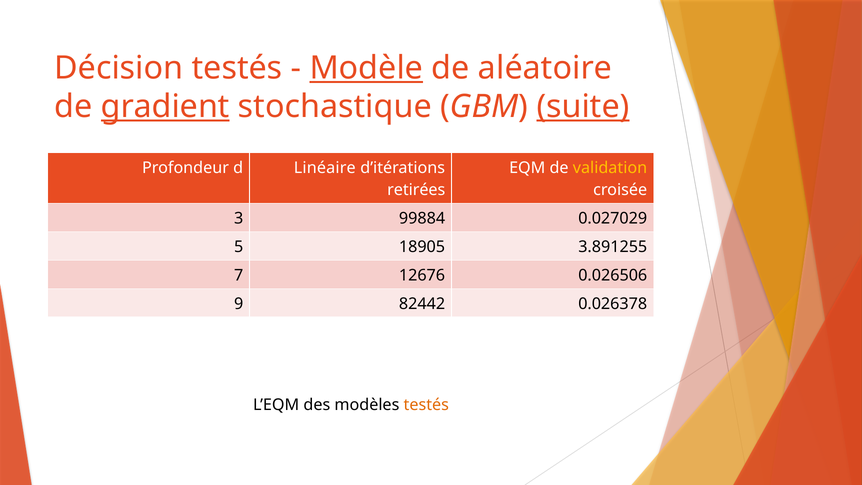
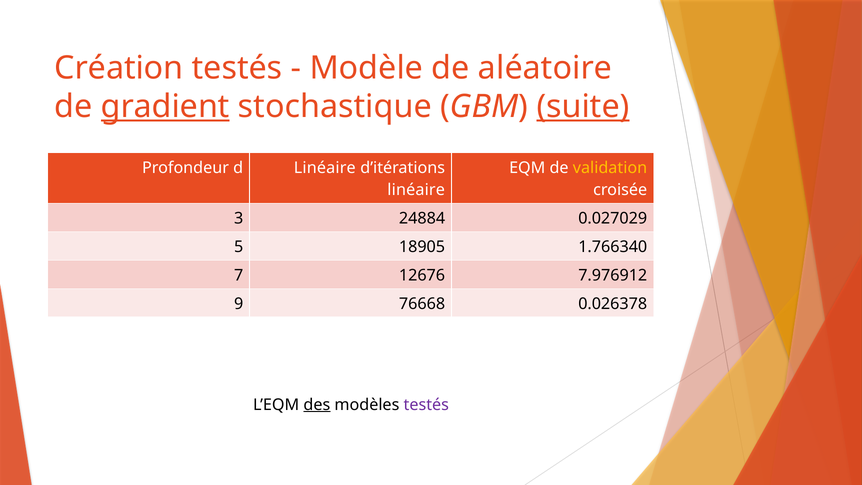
Décision: Décision -> Création
Modèle underline: present -> none
retirées at (416, 190): retirées -> linéaire
99884: 99884 -> 24884
3.891255: 3.891255 -> 1.766340
0.026506: 0.026506 -> 7.976912
82442: 82442 -> 76668
des underline: none -> present
testés at (426, 405) colour: orange -> purple
